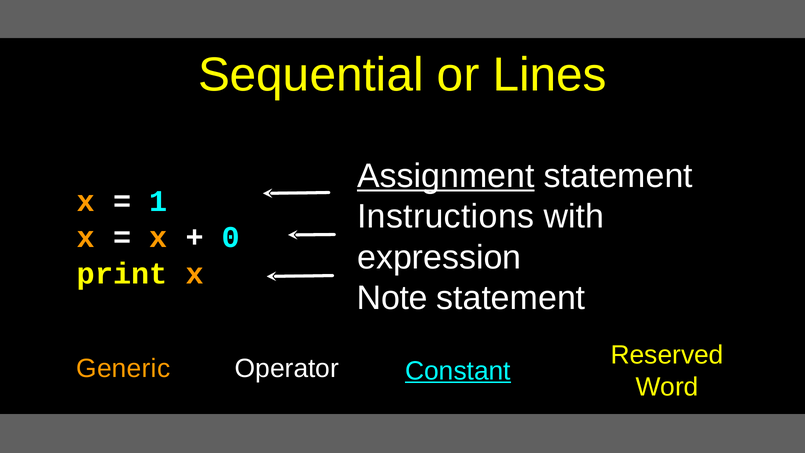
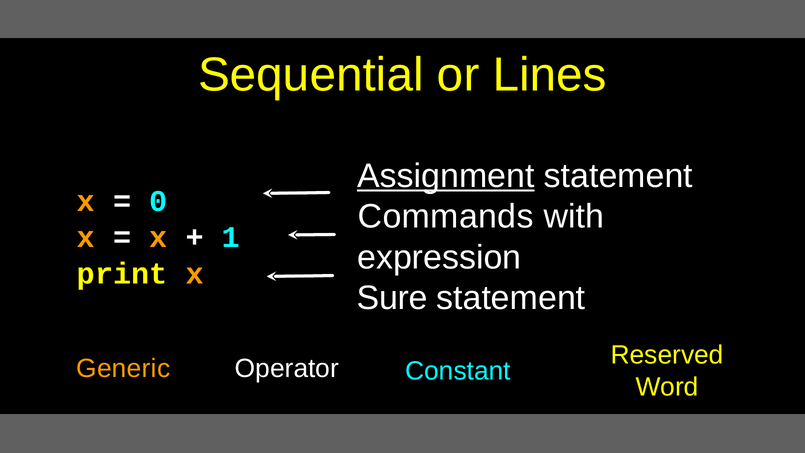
1: 1 -> 0
Instructions: Instructions -> Commands
0: 0 -> 1
Note: Note -> Sure
Constant underline: present -> none
